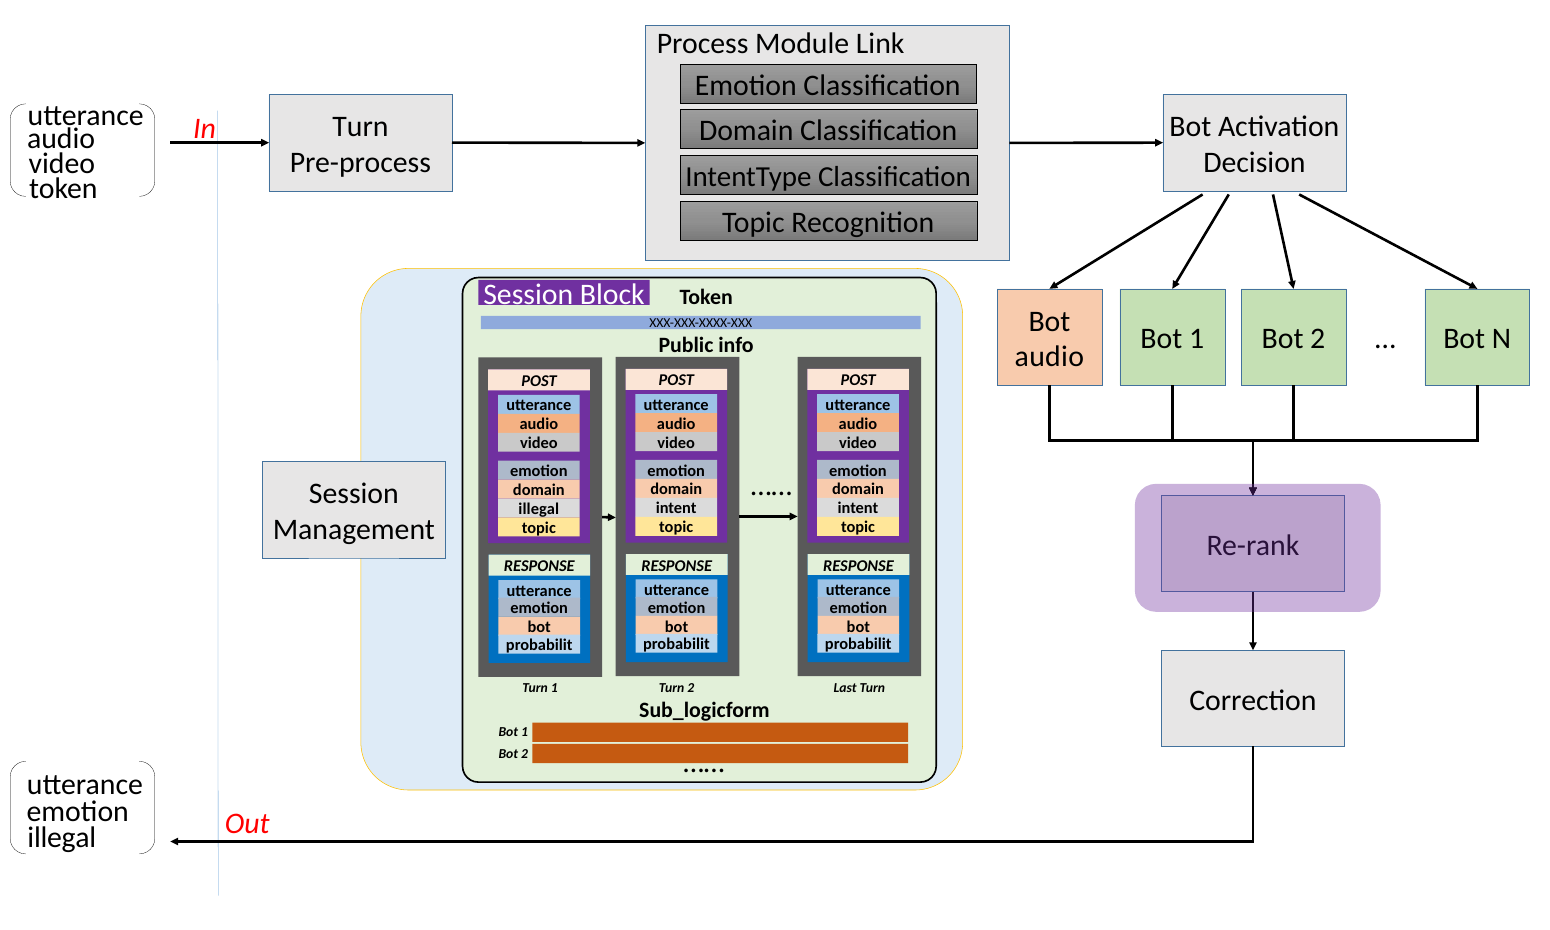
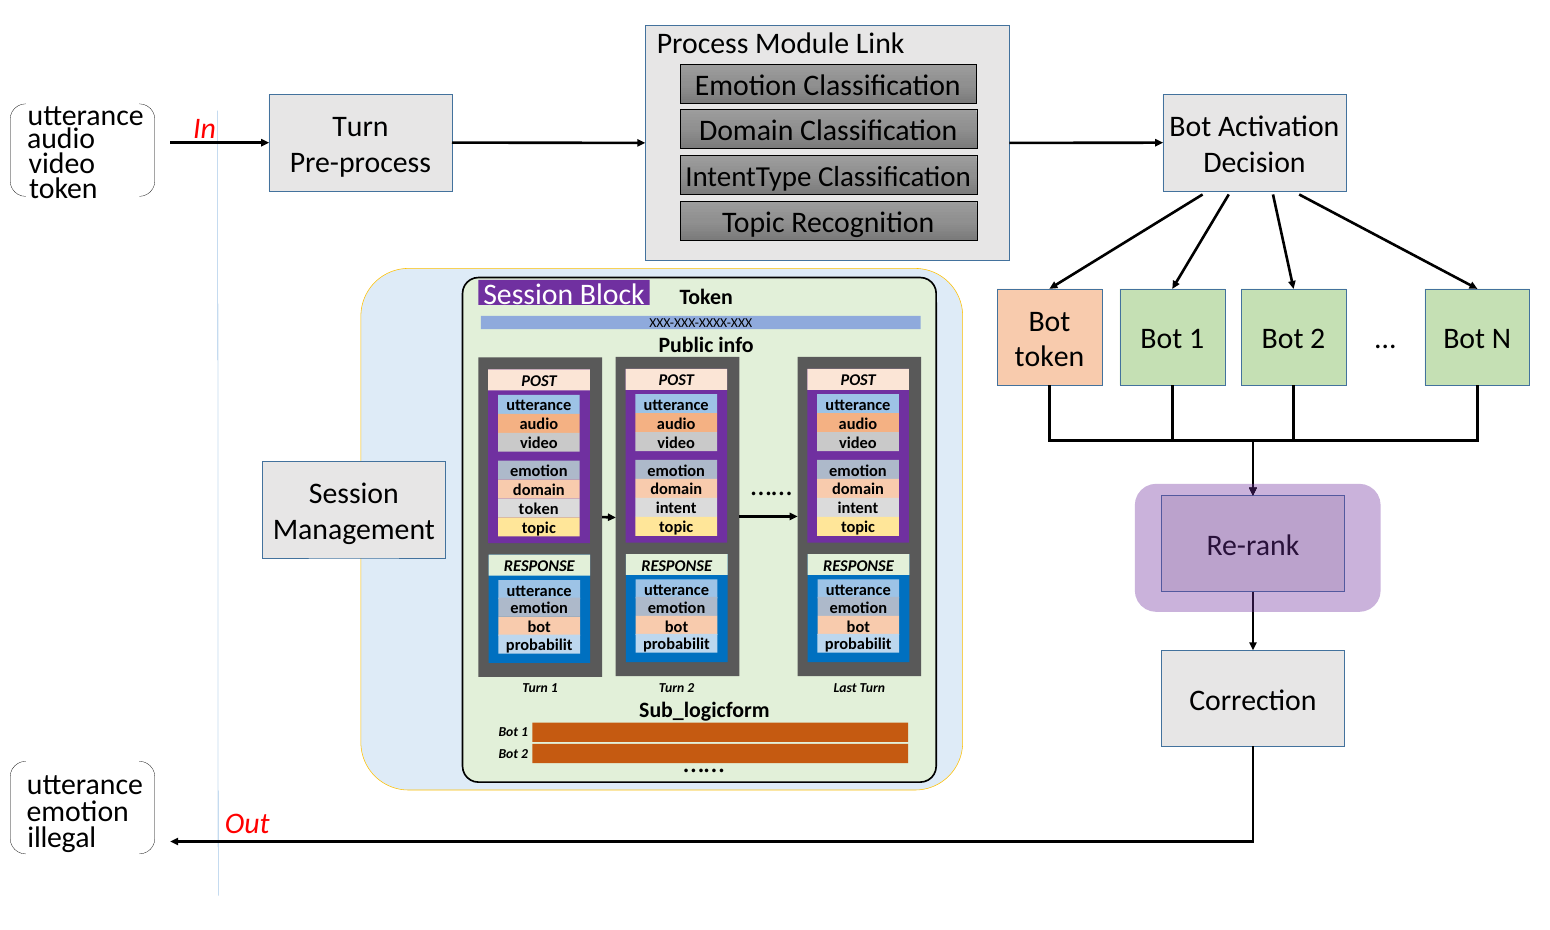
audio at (1049, 357): audio -> token
illegal at (539, 509): illegal -> token
